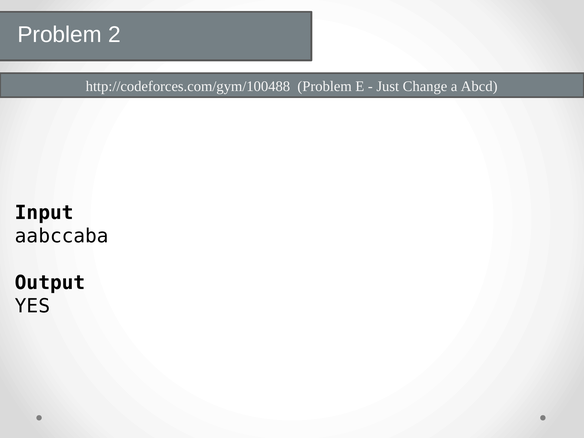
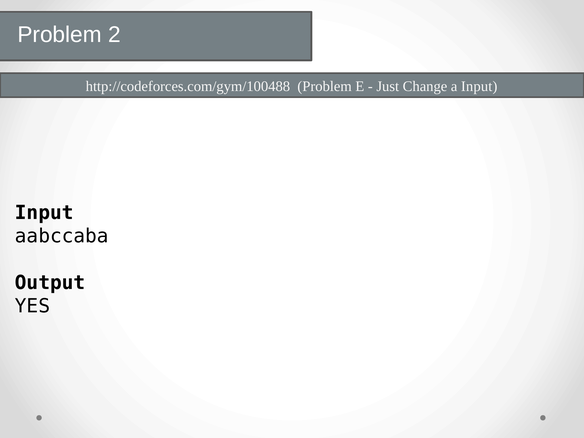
a Abcd: Abcd -> Input
